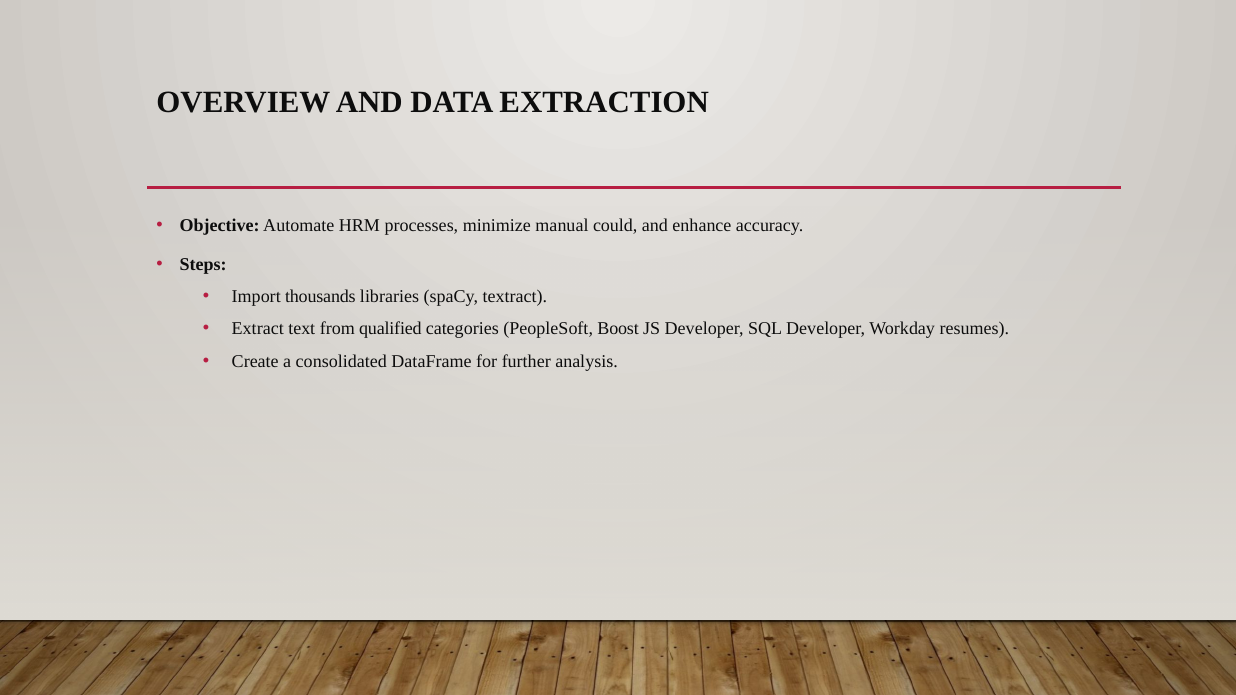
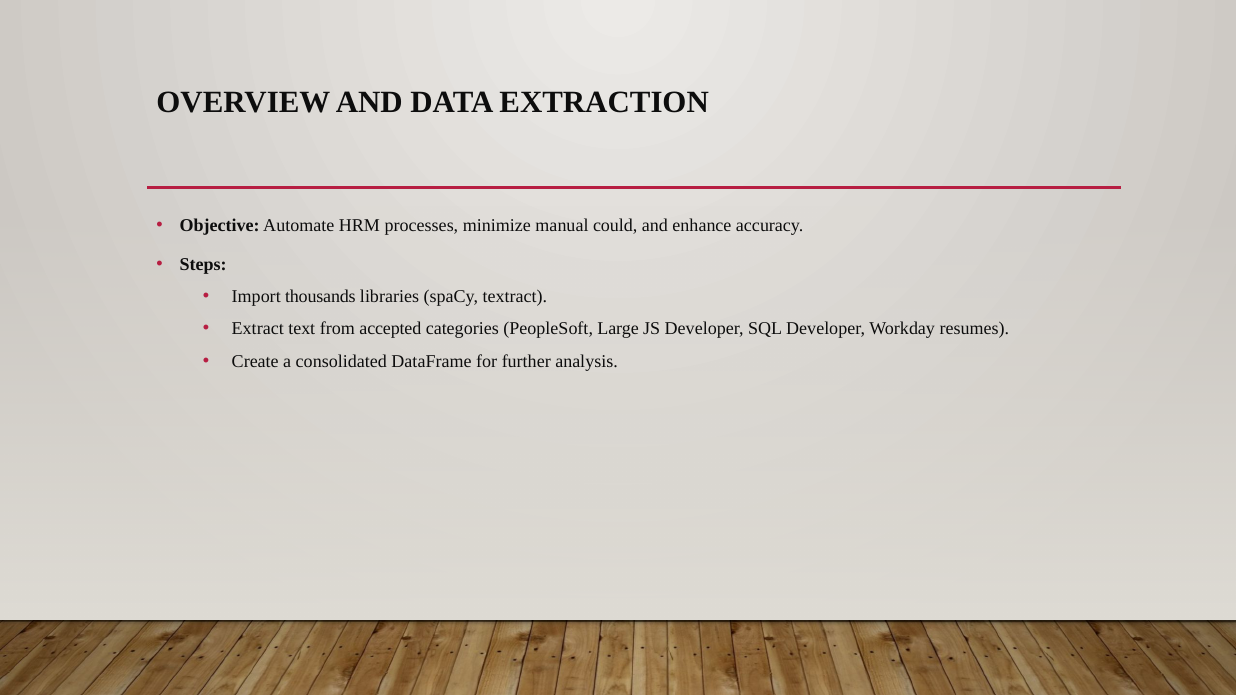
qualified: qualified -> accepted
Boost: Boost -> Large
